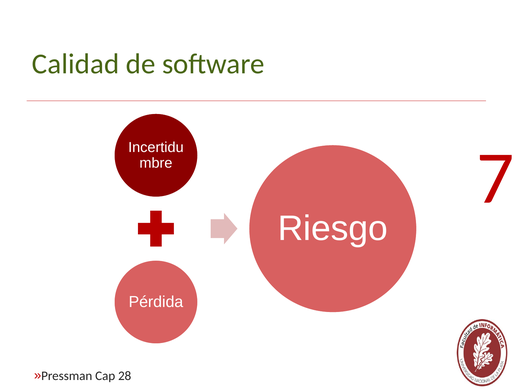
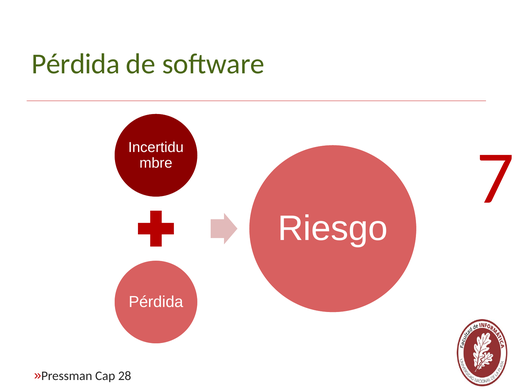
Calidad at (76, 64): Calidad -> Pérdida
